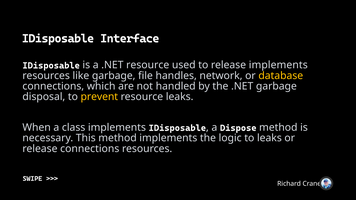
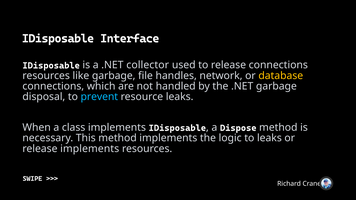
.NET resource: resource -> collector
release implements: implements -> connections
prevent colour: yellow -> light blue
release connections: connections -> implements
